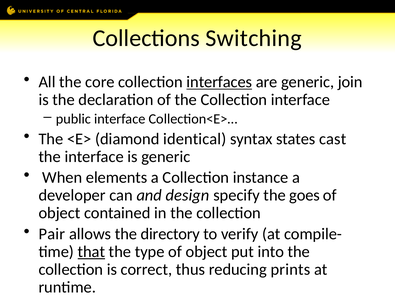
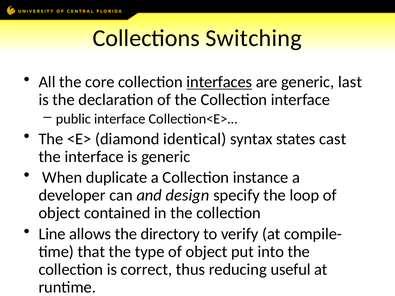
join: join -> last
elements: elements -> duplicate
goes: goes -> loop
Pair: Pair -> Line
that underline: present -> none
prints: prints -> useful
